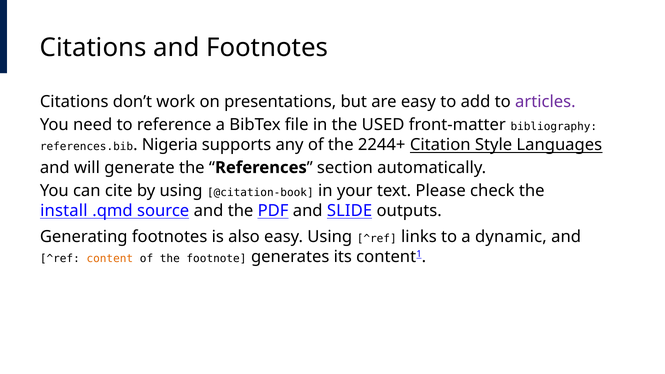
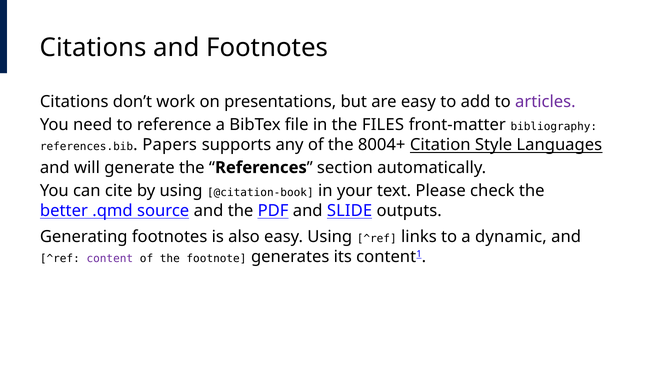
USED: USED -> FILES
Nigeria: Nigeria -> Papers
2244+: 2244+ -> 8004+
install: install -> better
content colour: orange -> purple
